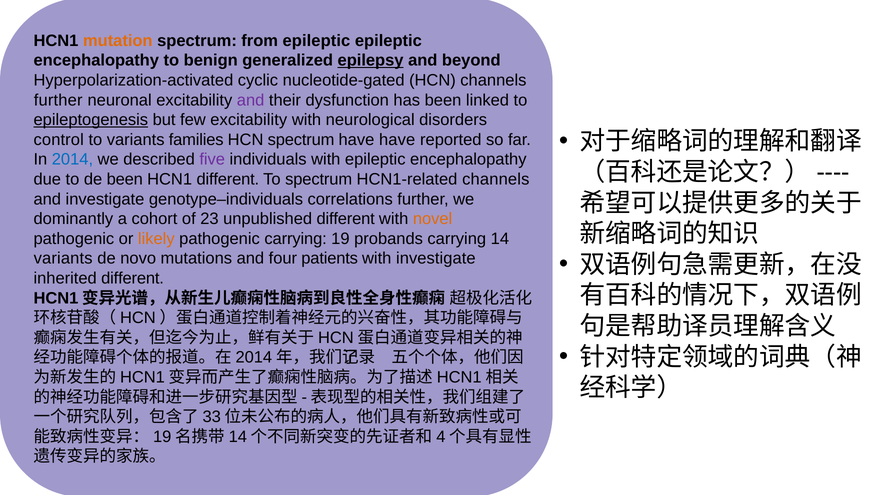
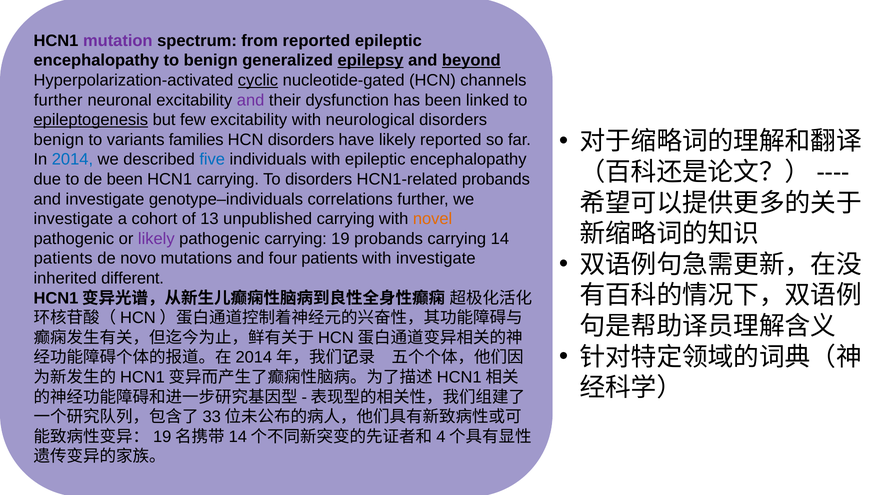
mutation colour: orange -> purple
from epileptic: epileptic -> reported
beyond underline: none -> present
cyclic underline: none -> present
control at (59, 140): control -> benign
HCN spectrum: spectrum -> disorders
have have: have -> likely
five colour: purple -> blue
HCN1 different: different -> carrying
To spectrum: spectrum -> disorders
HCN1-related channels: channels -> probands
dominantly at (73, 219): dominantly -> investigate
23: 23 -> 13
unpublished different: different -> carrying
likely at (156, 239) colour: orange -> purple
variants at (63, 259): variants -> patients
